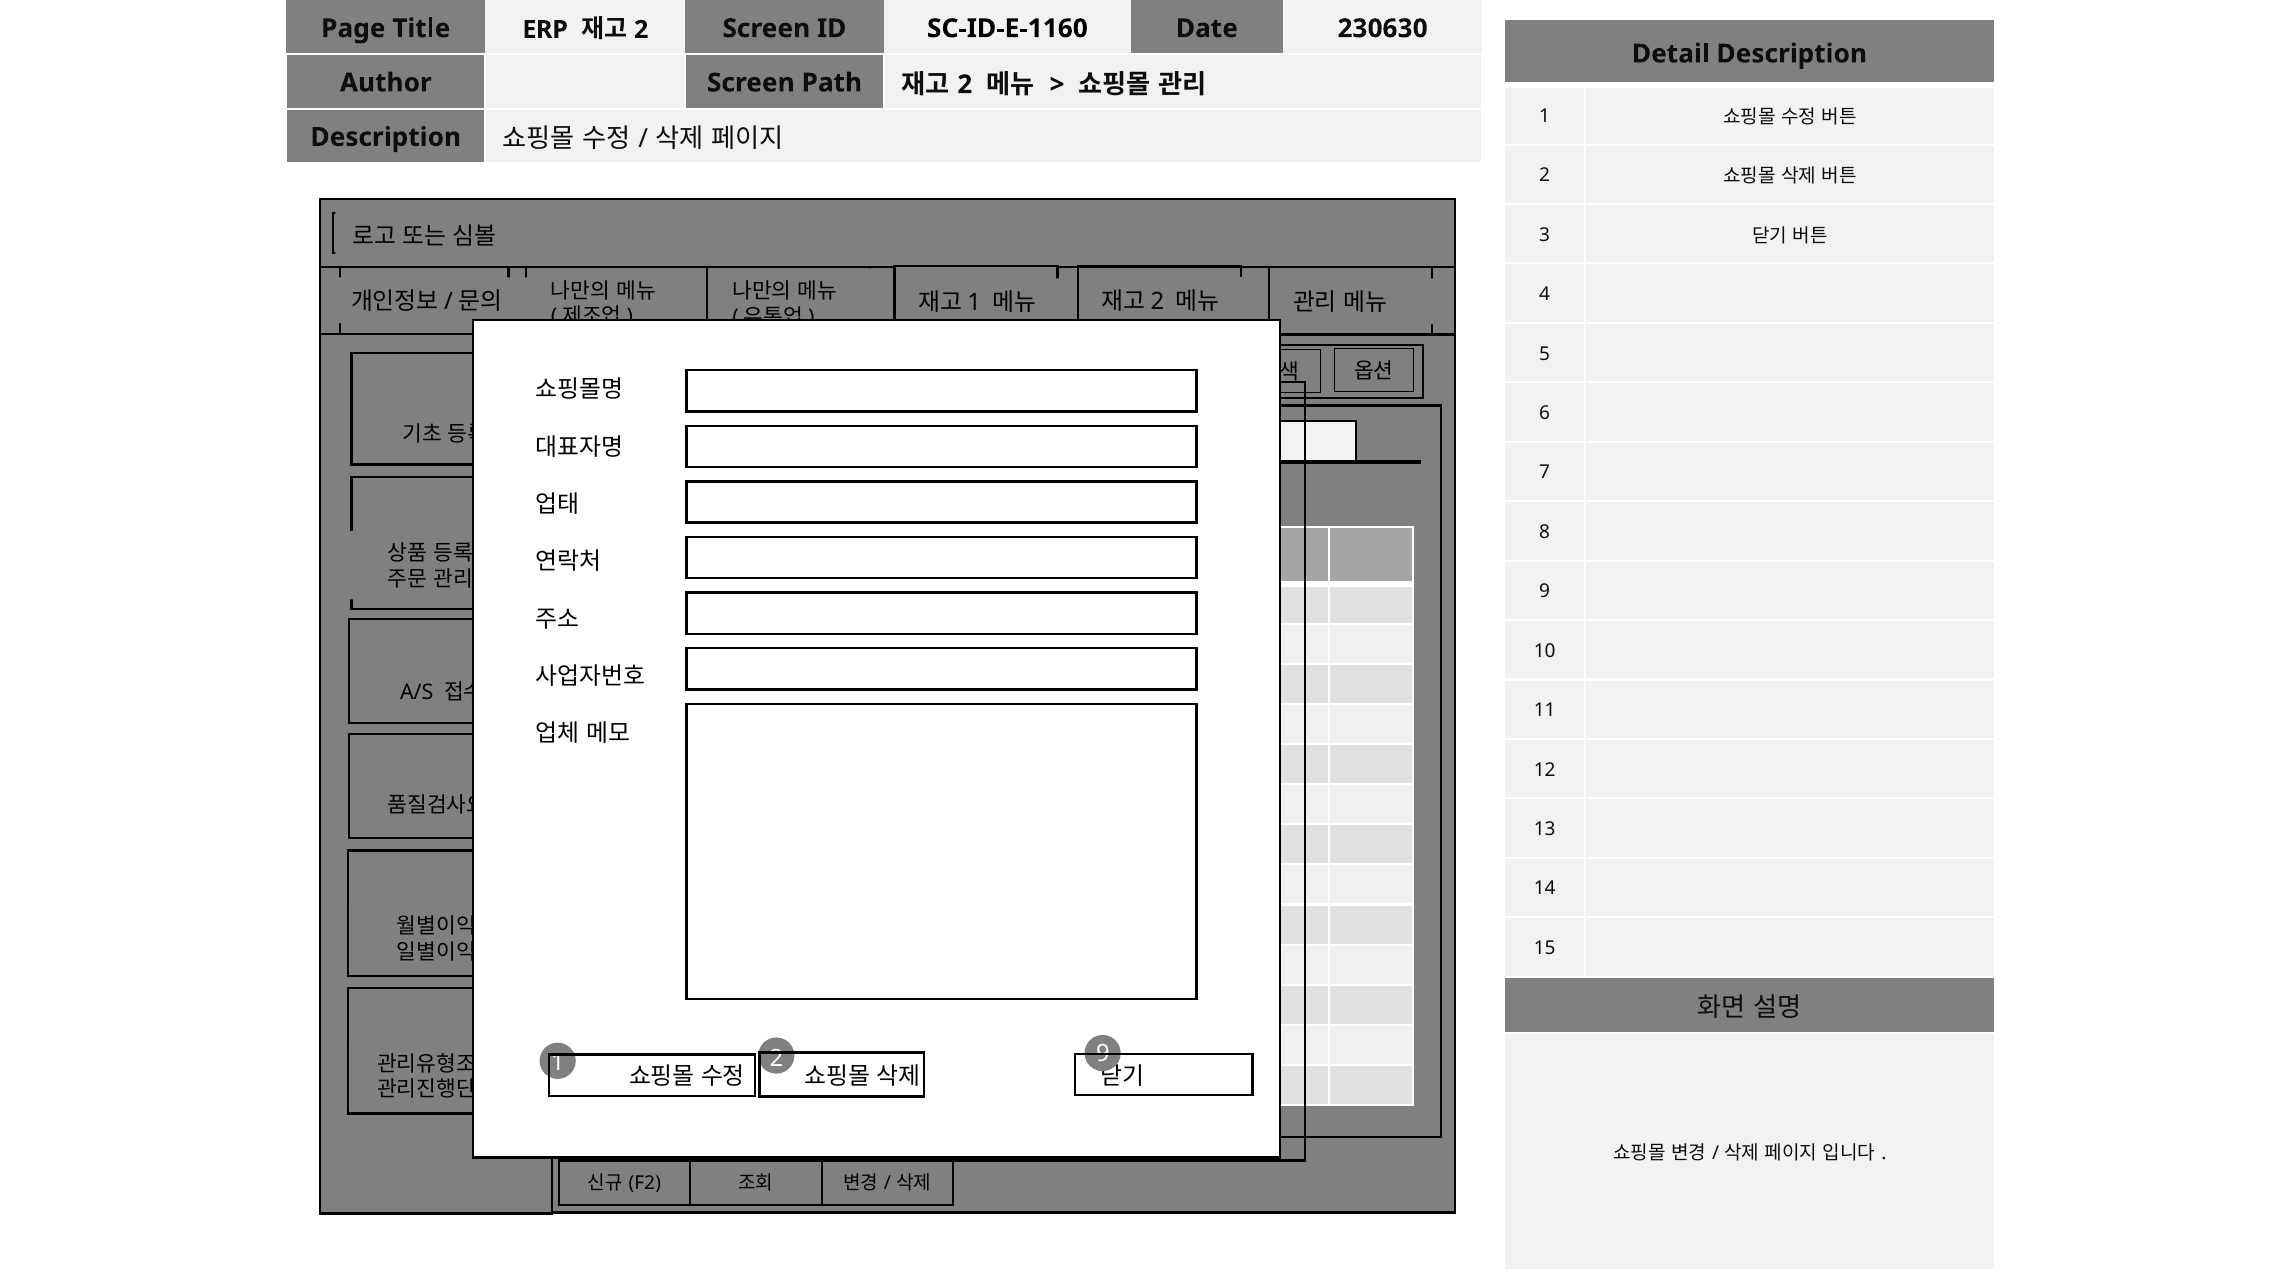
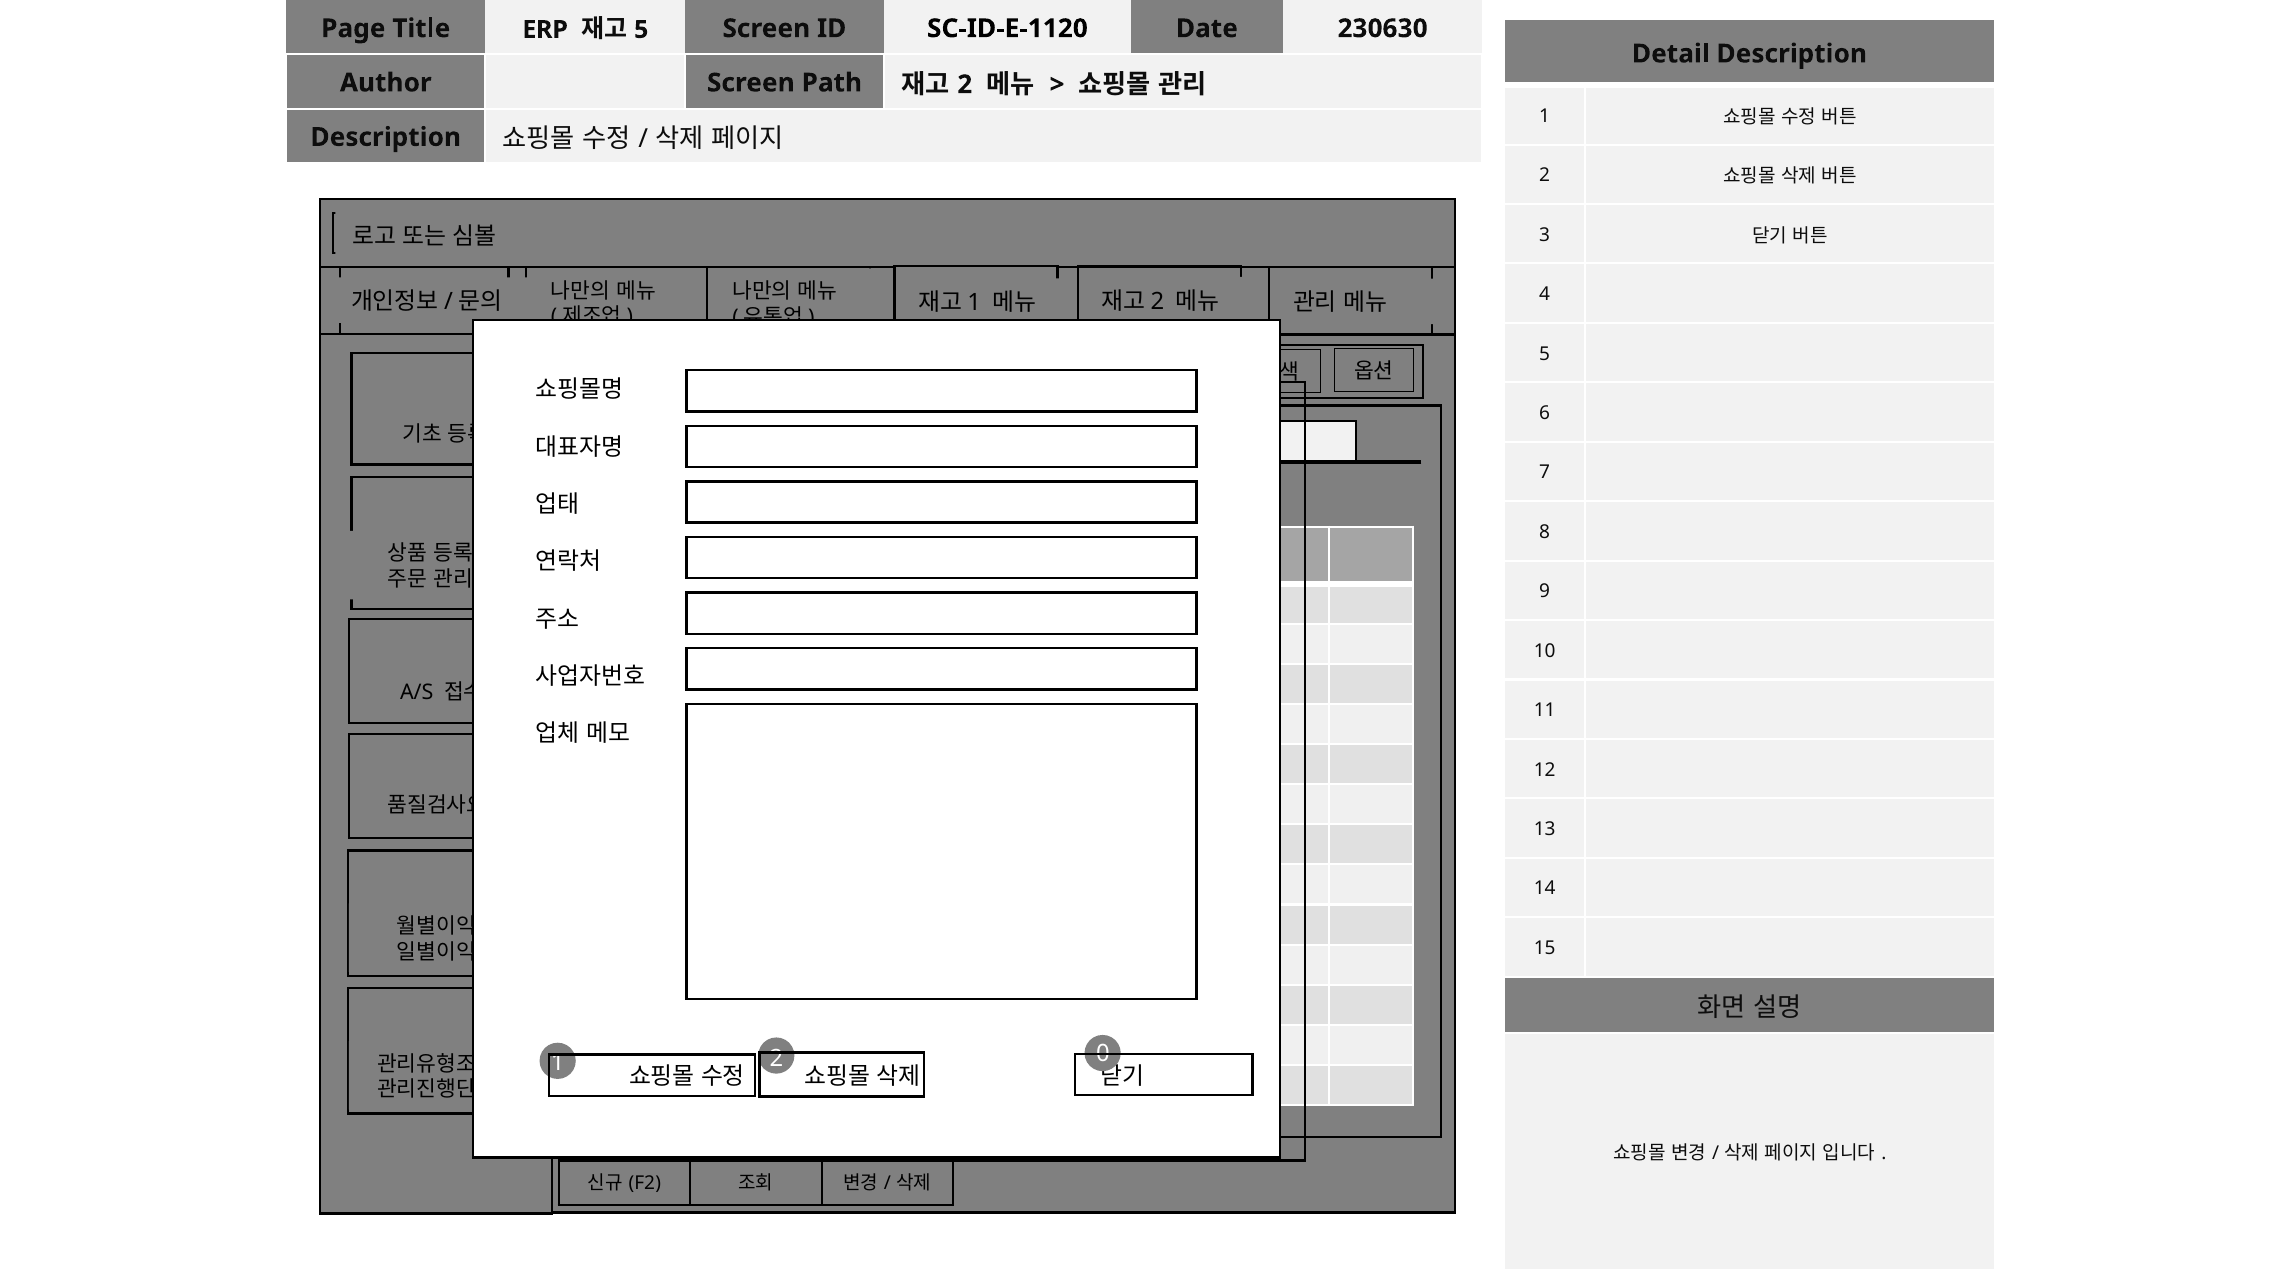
2 at (641, 30): 2 -> 5
SC-ID-E-1160: SC-ID-E-1160 -> SC-ID-E-1120
2 9: 9 -> 0
